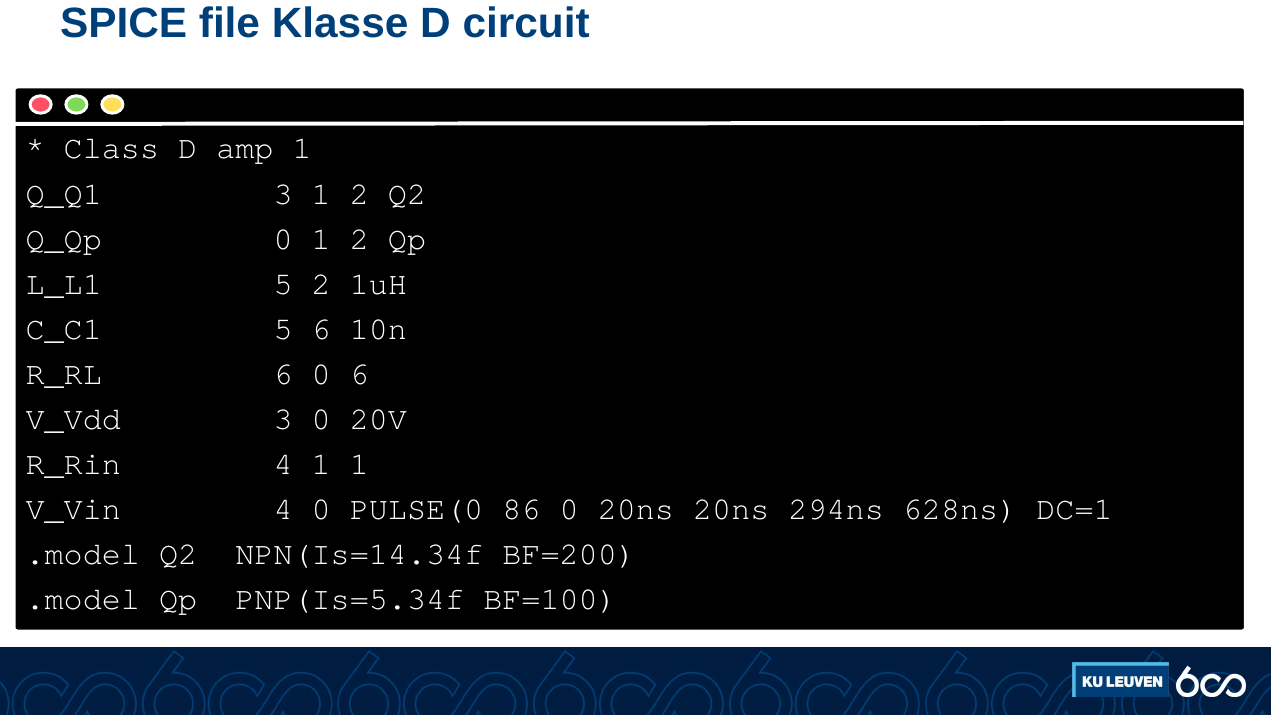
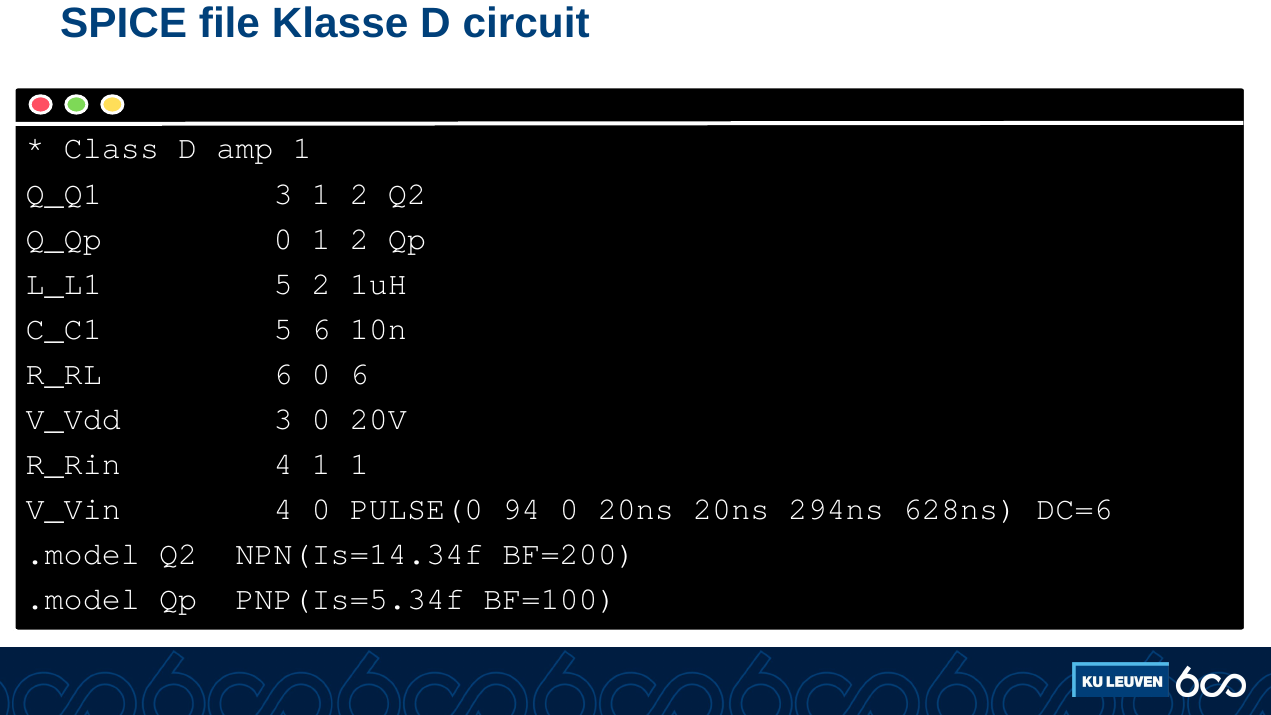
86: 86 -> 94
DC=1: DC=1 -> DC=6
